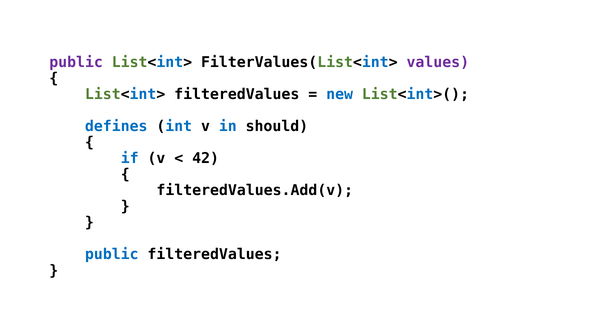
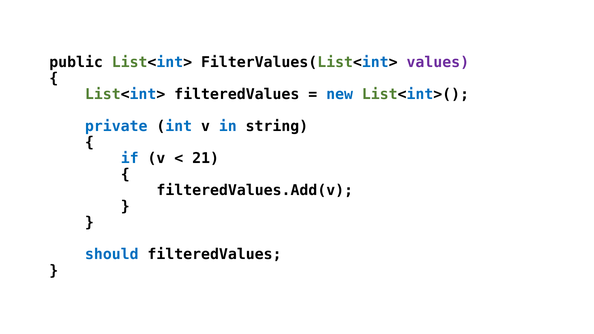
public at (76, 62) colour: purple -> black
defines: defines -> private
should: should -> string
42: 42 -> 21
public at (112, 255): public -> should
